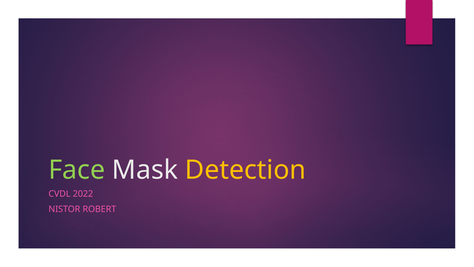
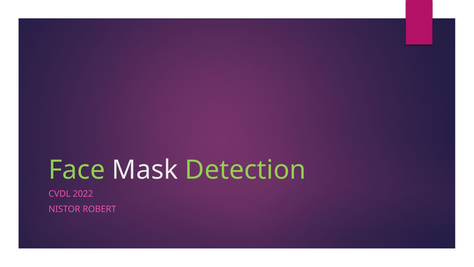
Detection colour: yellow -> light green
